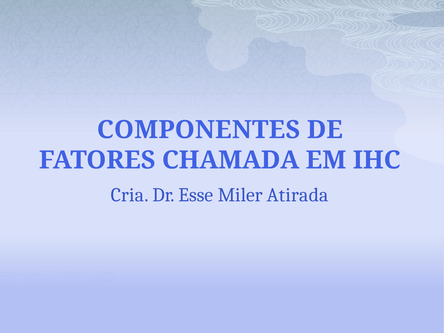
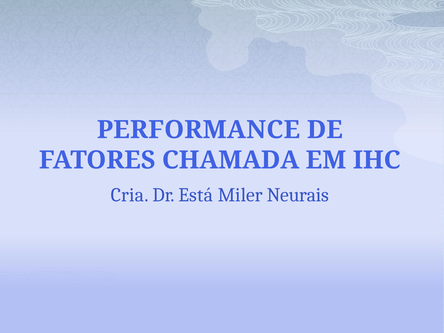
COMPONENTES: COMPONENTES -> PERFORMANCE
Esse: Esse -> Está
Atirada: Atirada -> Neurais
